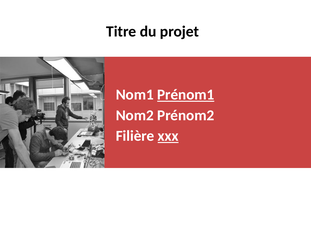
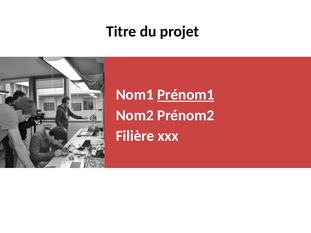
xxx underline: present -> none
